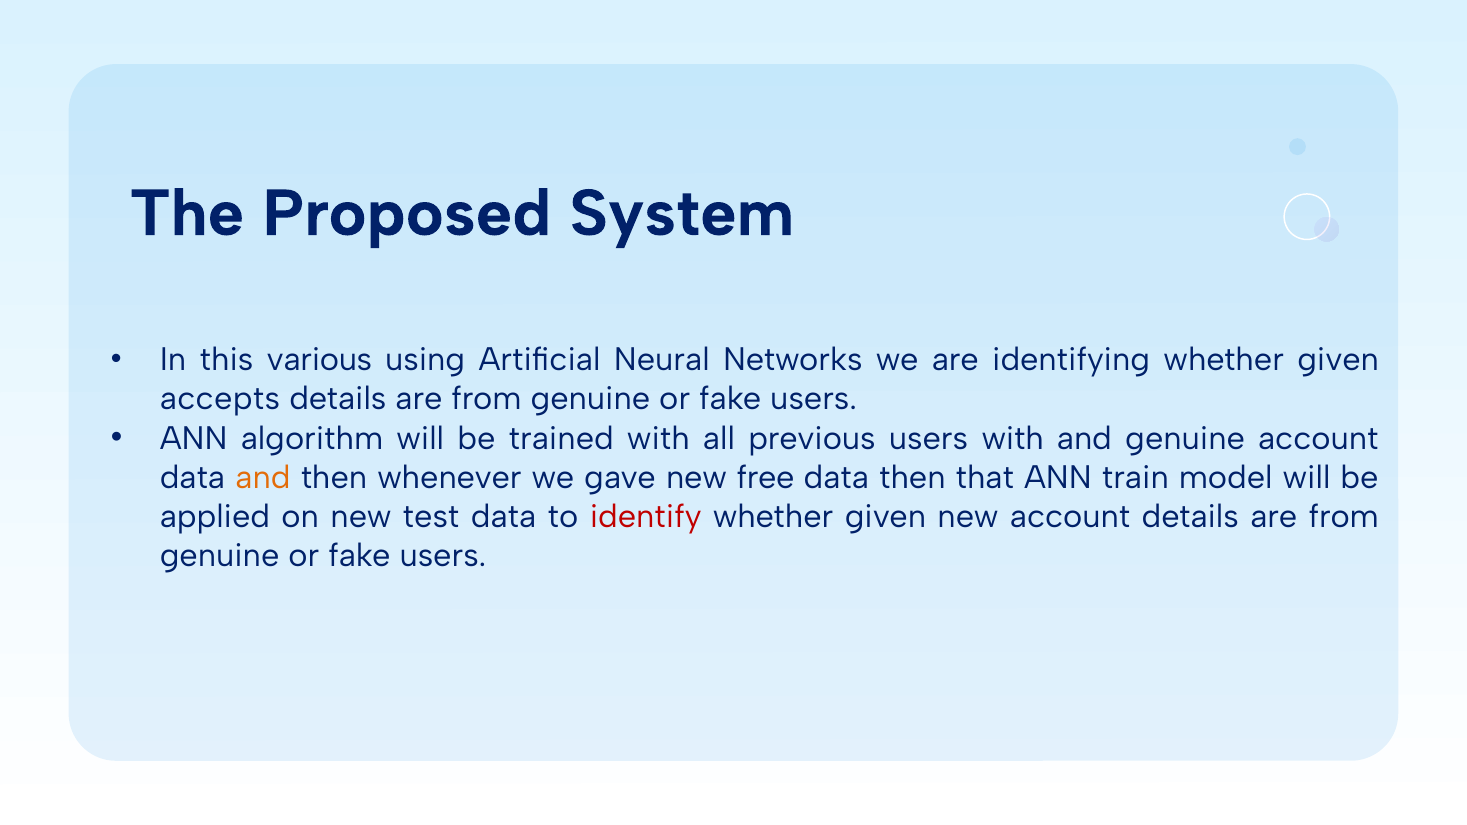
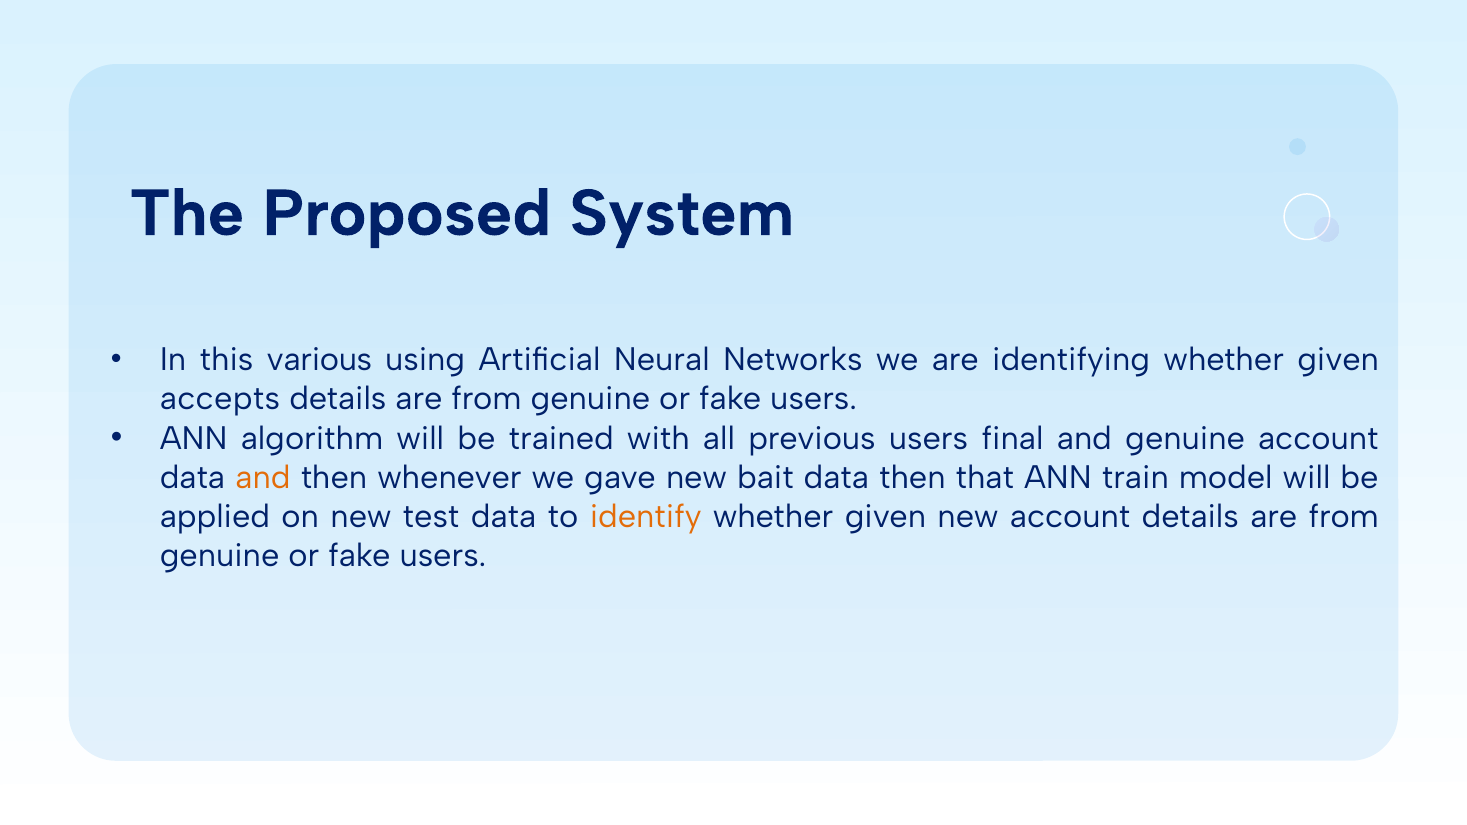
users with: with -> final
free: free -> bait
identify colour: red -> orange
